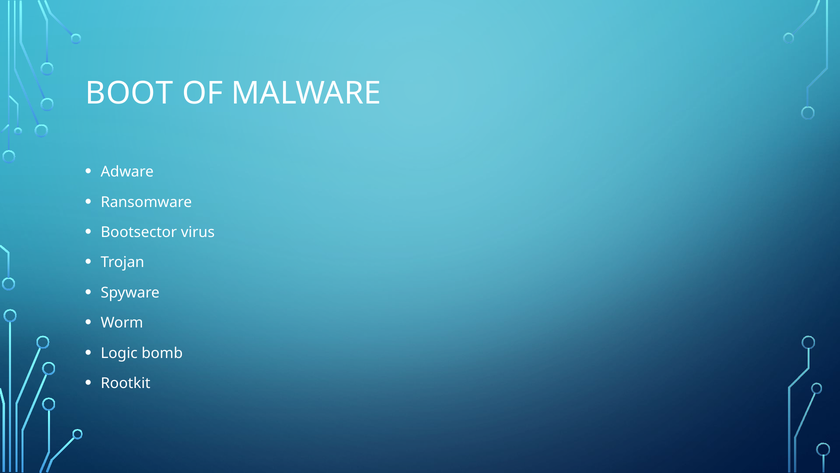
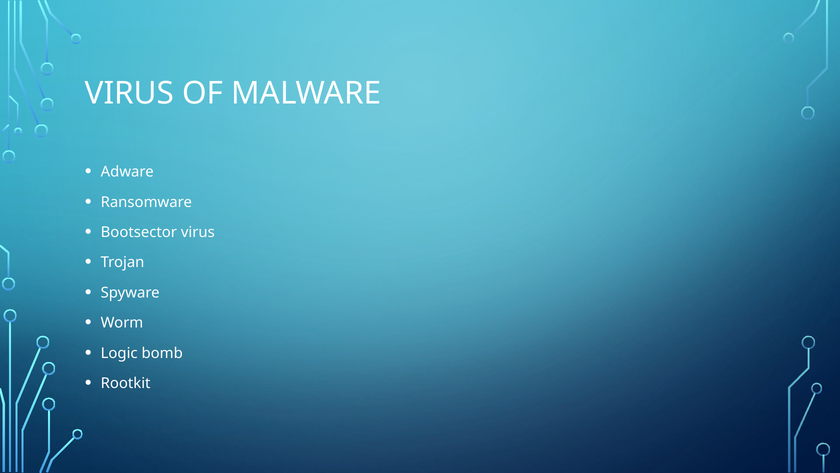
BOOT at (129, 93): BOOT -> VIRUS
